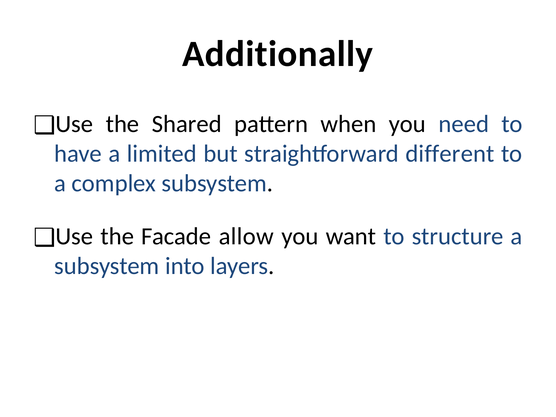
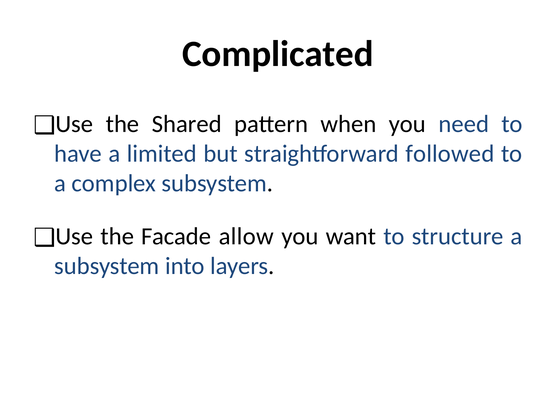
Additionally: Additionally -> Complicated
different: different -> followed
